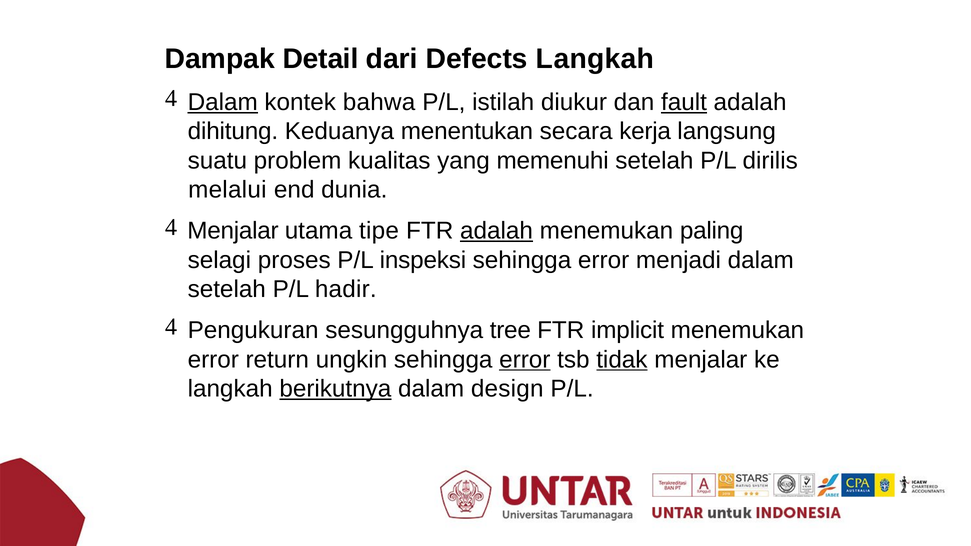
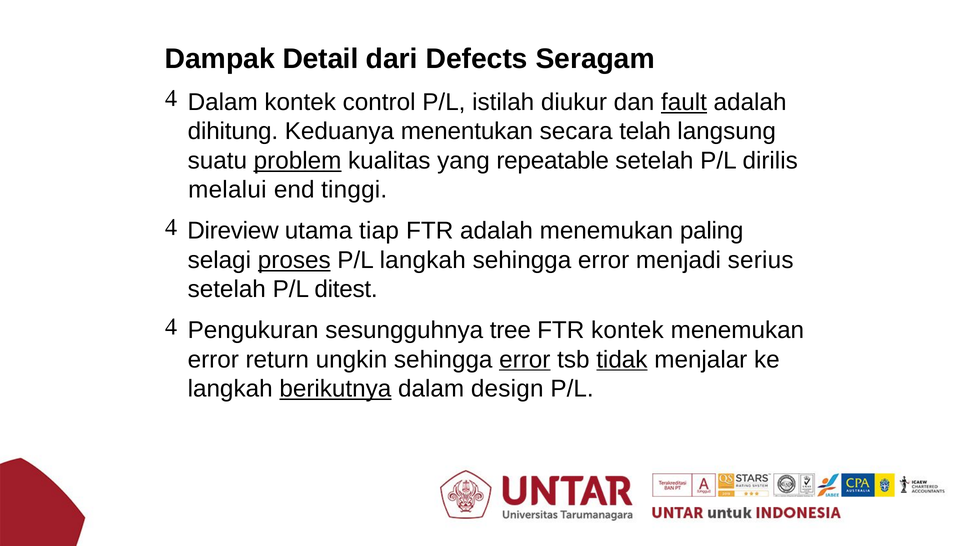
Defects Langkah: Langkah -> Seragam
Dalam at (223, 102) underline: present -> none
bahwa: bahwa -> control
kerja: kerja -> telah
problem underline: none -> present
memenuhi: memenuhi -> repeatable
dunia: dunia -> tinggi
Menjalar at (233, 231): Menjalar -> Direview
tipe: tipe -> tiap
adalah at (496, 231) underline: present -> none
proses underline: none -> present
P/L inspeksi: inspeksi -> langkah
menjadi dalam: dalam -> serius
hadir: hadir -> ditest
FTR implicit: implicit -> kontek
